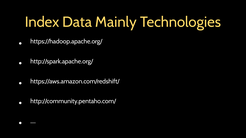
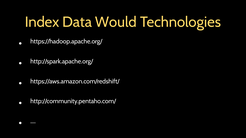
Mainly: Mainly -> Would
